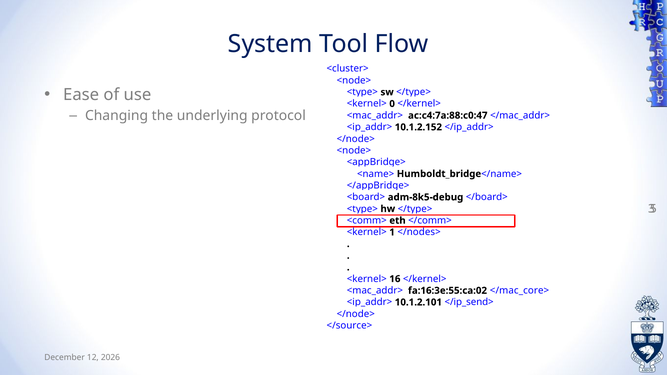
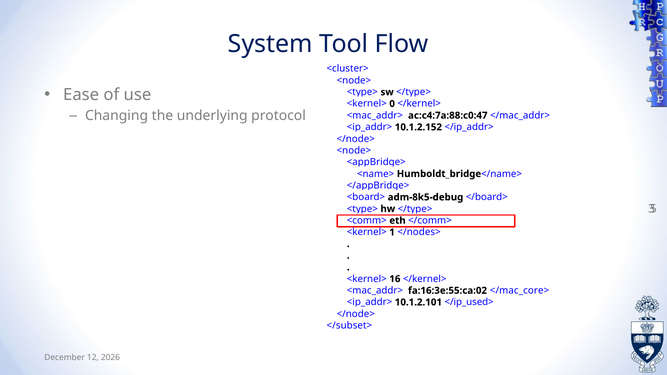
</ip_send>: </ip_send> -> </ip_used>
</source>: </source> -> </subset>
